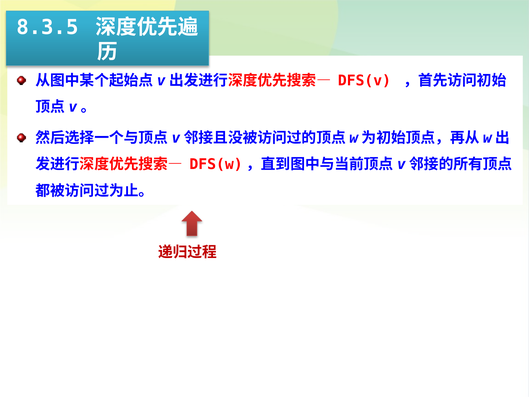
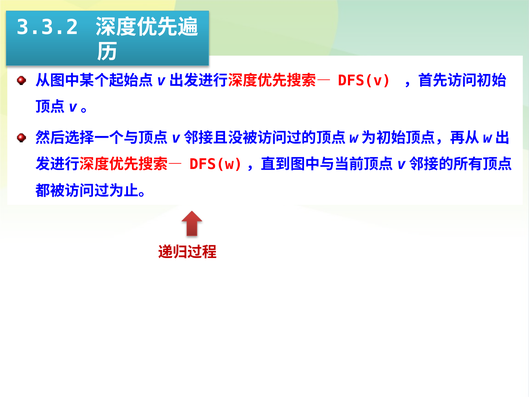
8.3.5: 8.3.5 -> 3.3.2
